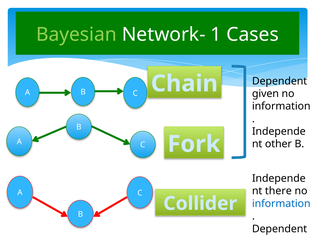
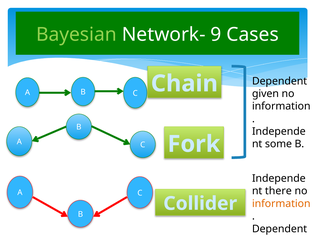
1: 1 -> 9
other: other -> some
information at (281, 204) colour: blue -> orange
